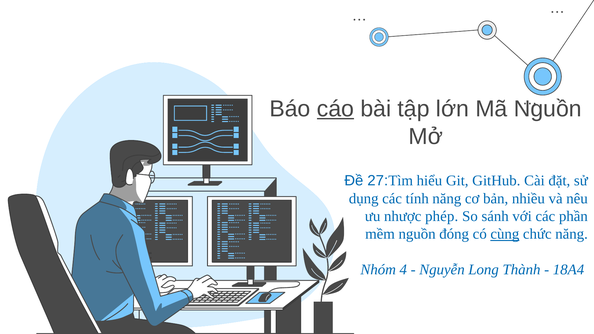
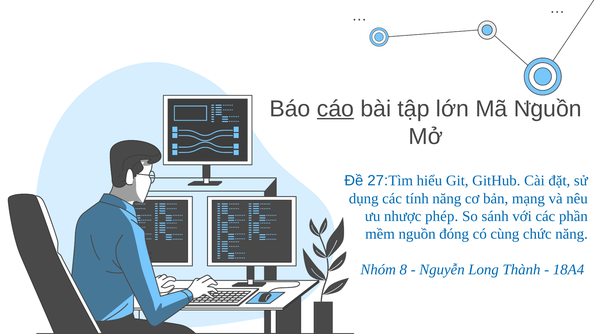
nhiều: nhiều -> mạng
cùng underline: present -> none
4: 4 -> 8
